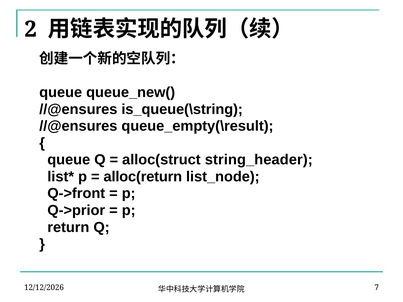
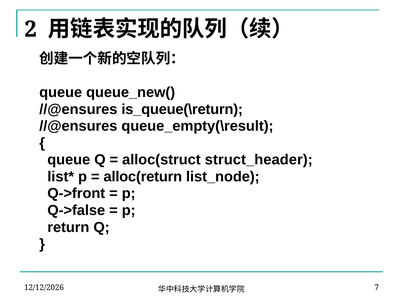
is_queue(\string: is_queue(\string -> is_queue(\return
string_header: string_header -> struct_header
Q->prior: Q->prior -> Q->false
